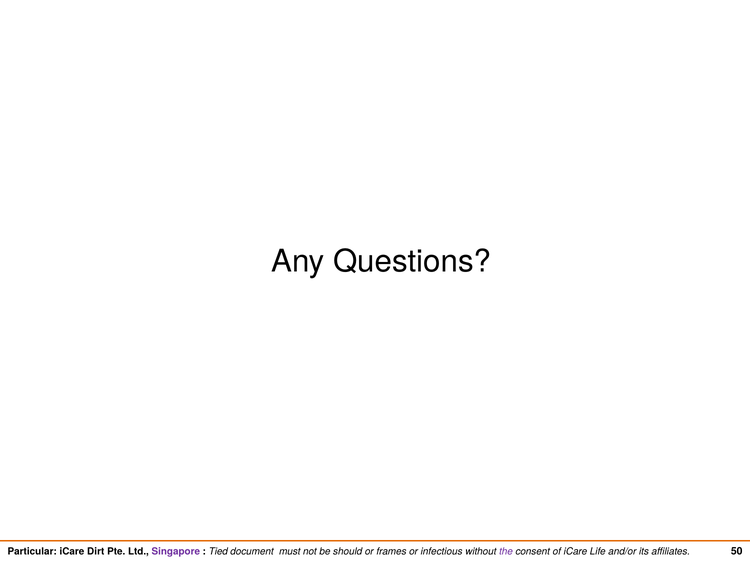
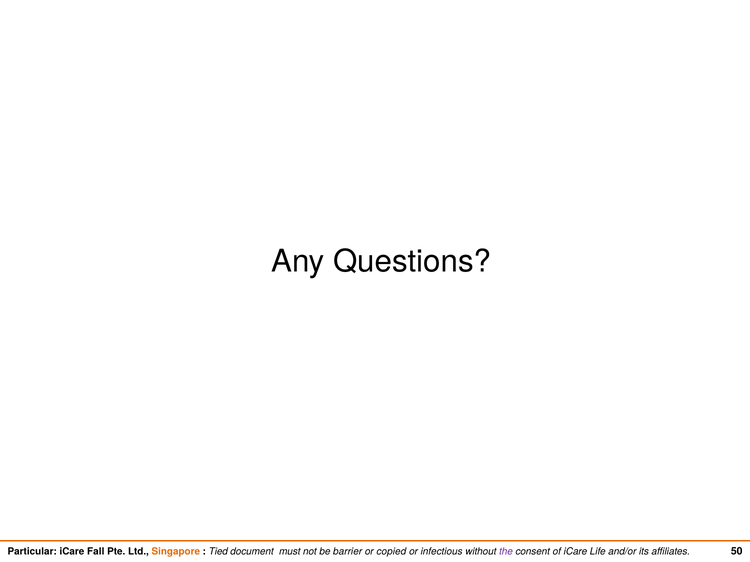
Dirt: Dirt -> Fall
Singapore colour: purple -> orange
should: should -> barrier
frames: frames -> copied
